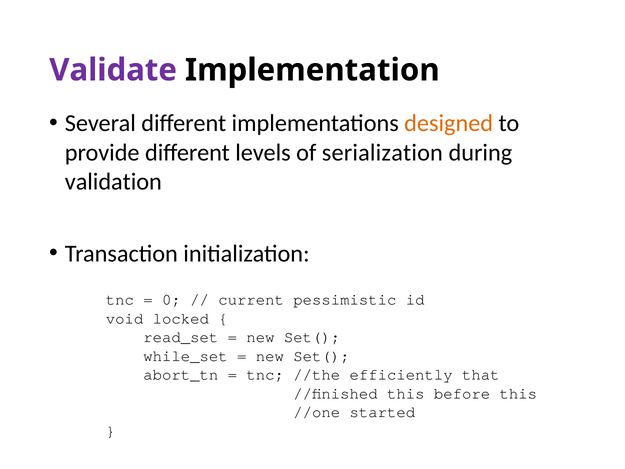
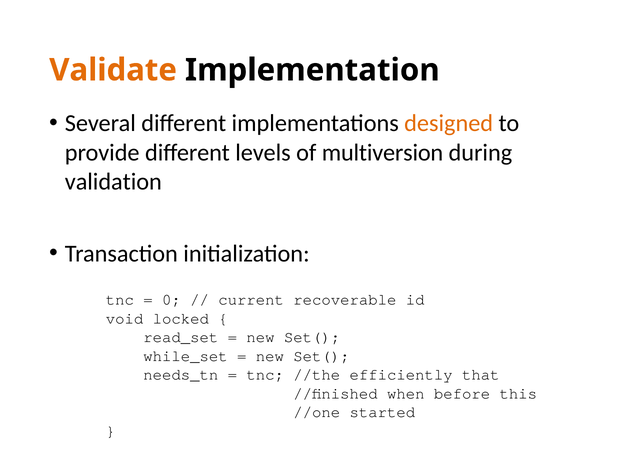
Validate colour: purple -> orange
serialization: serialization -> multiversion
pessimistic: pessimistic -> recoverable
abort_tn: abort_tn -> needs_tn
//finished this: this -> when
